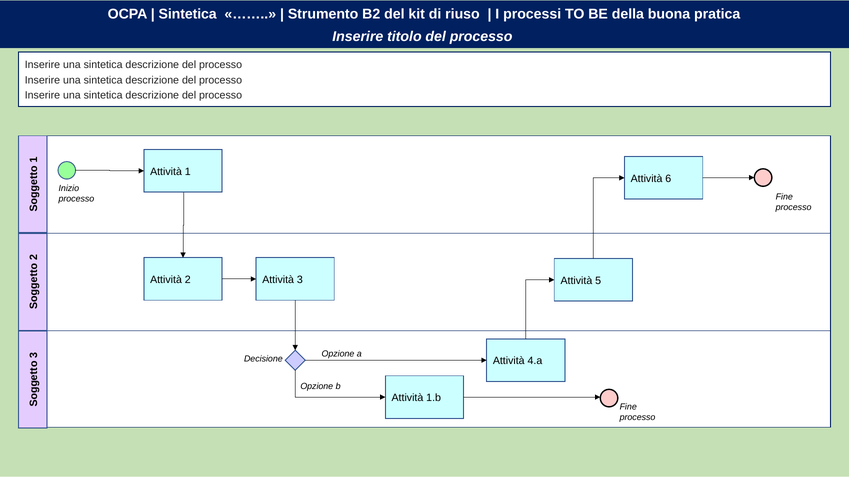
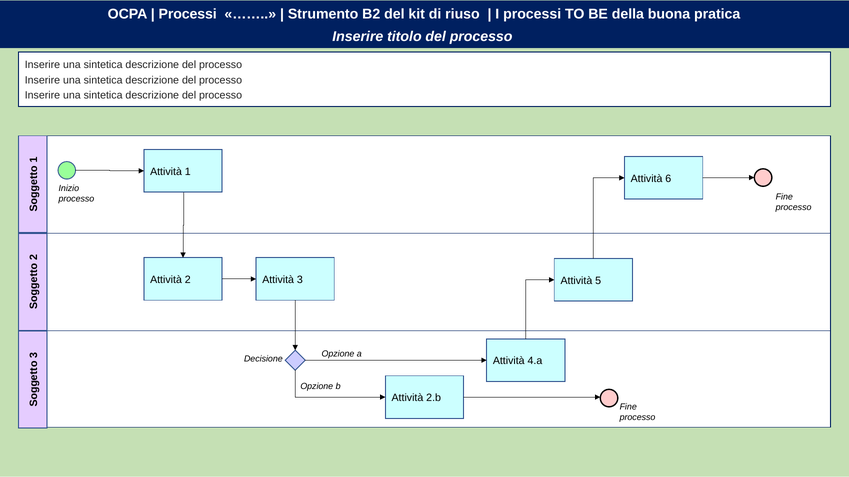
Sintetica at (188, 14): Sintetica -> Processi
1.b: 1.b -> 2.b
